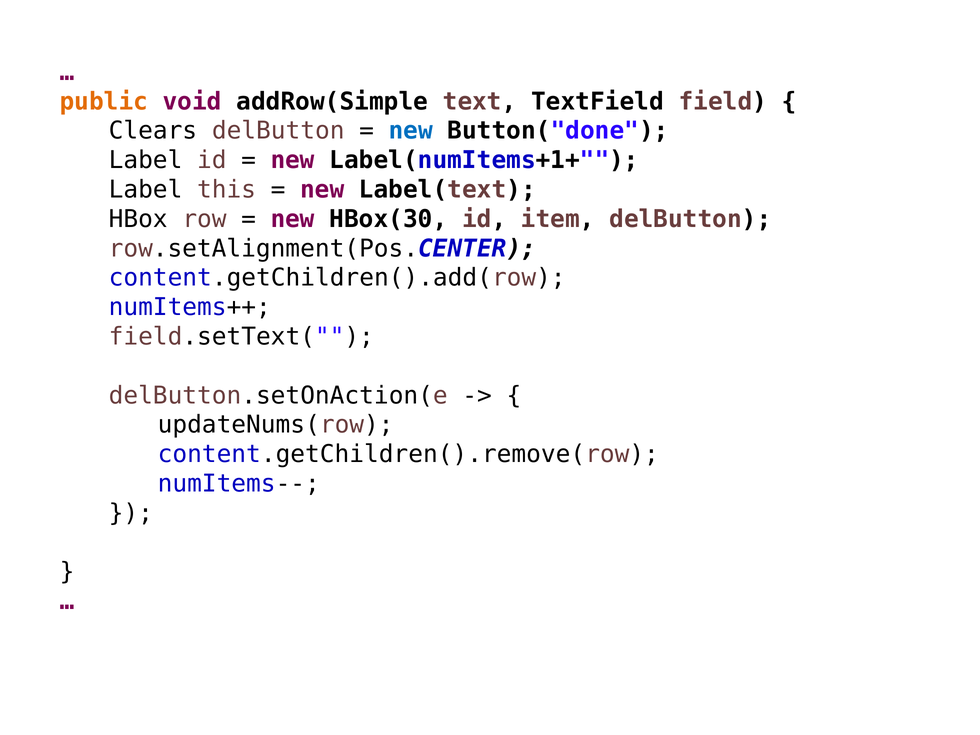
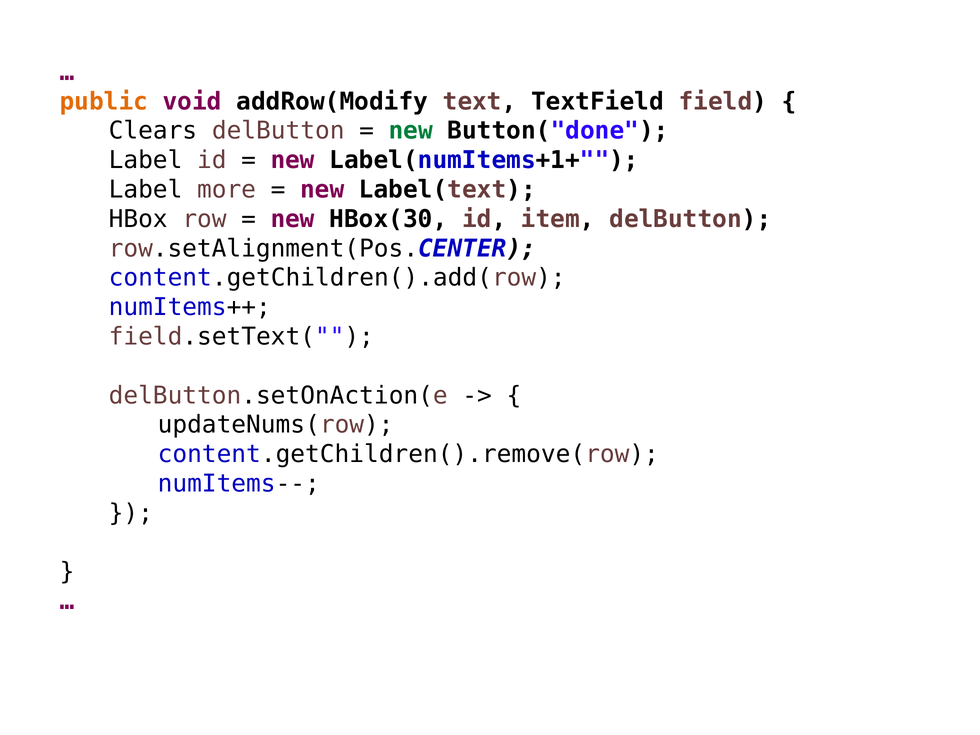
addRow(Simple: addRow(Simple -> addRow(Modify
new at (411, 131) colour: blue -> green
this: this -> more
